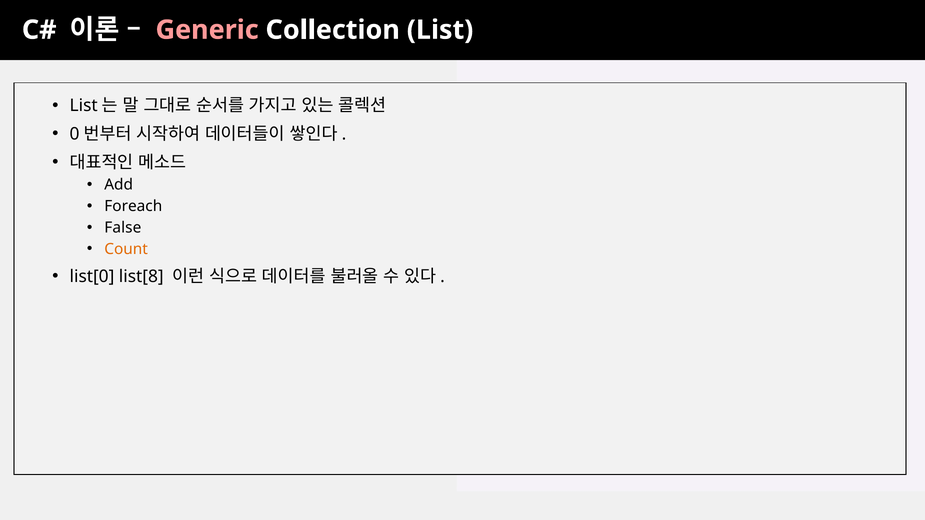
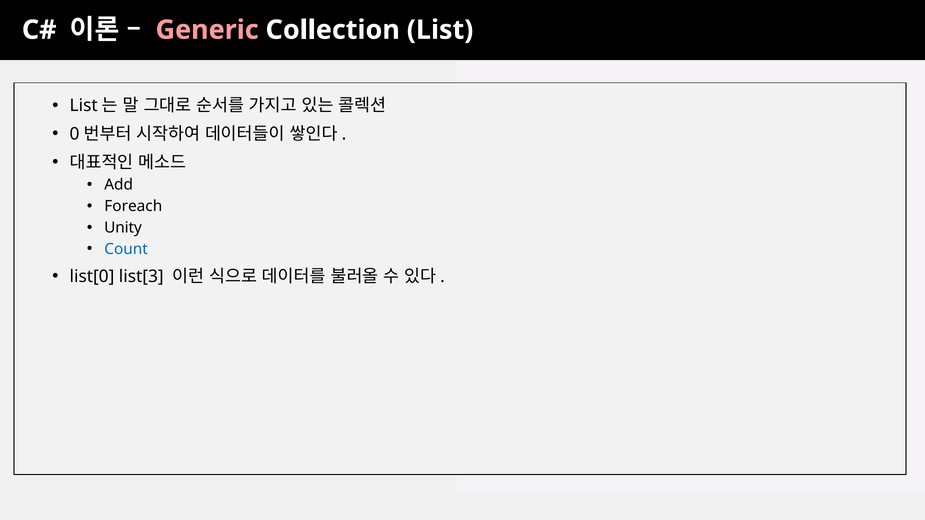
False: False -> Unity
Count colour: orange -> blue
list[8: list[8 -> list[3
